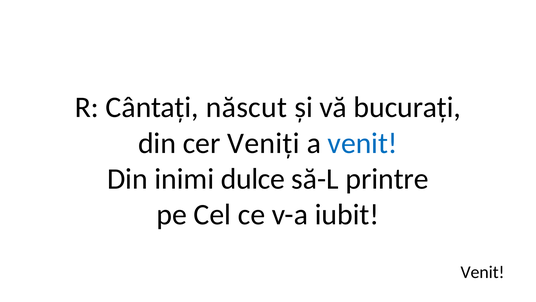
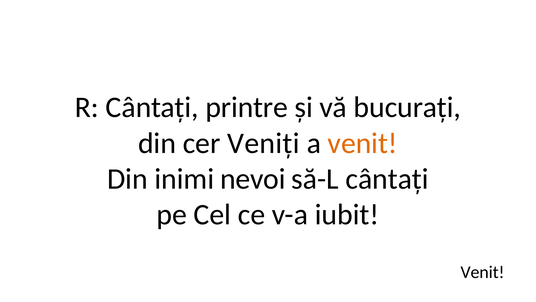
născut: născut -> printre
venit at (363, 143) colour: blue -> orange
dulce: dulce -> nevoi
să-L printre: printre -> cântați
